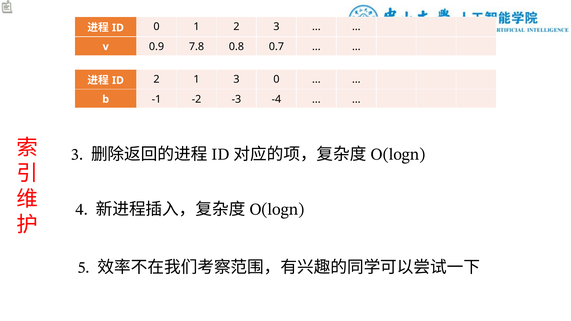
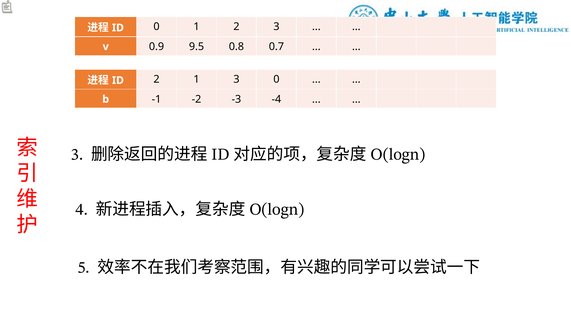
7.8: 7.8 -> 9.5
